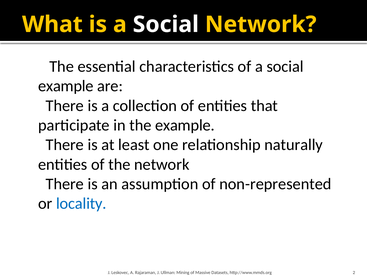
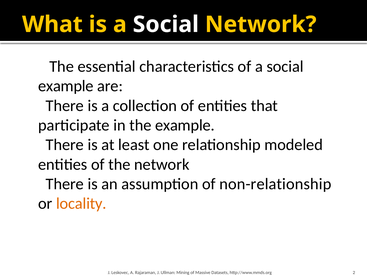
naturally: naturally -> modeled
non-represented: non-represented -> non-relationship
locality colour: blue -> orange
